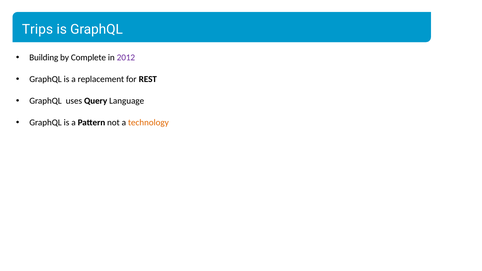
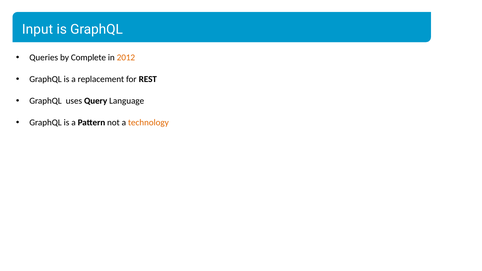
Trips: Trips -> Input
Building: Building -> Queries
2012 colour: purple -> orange
